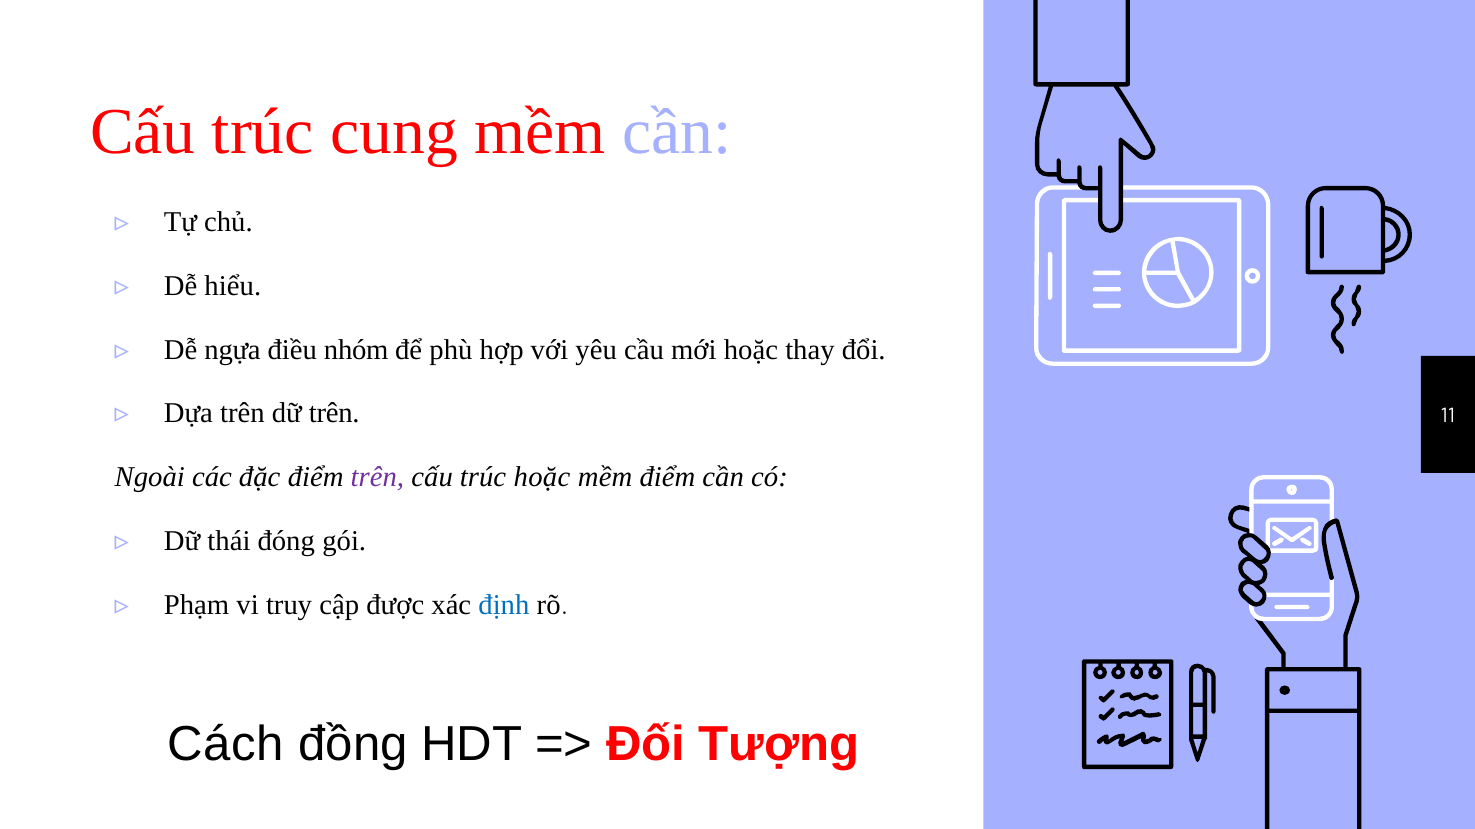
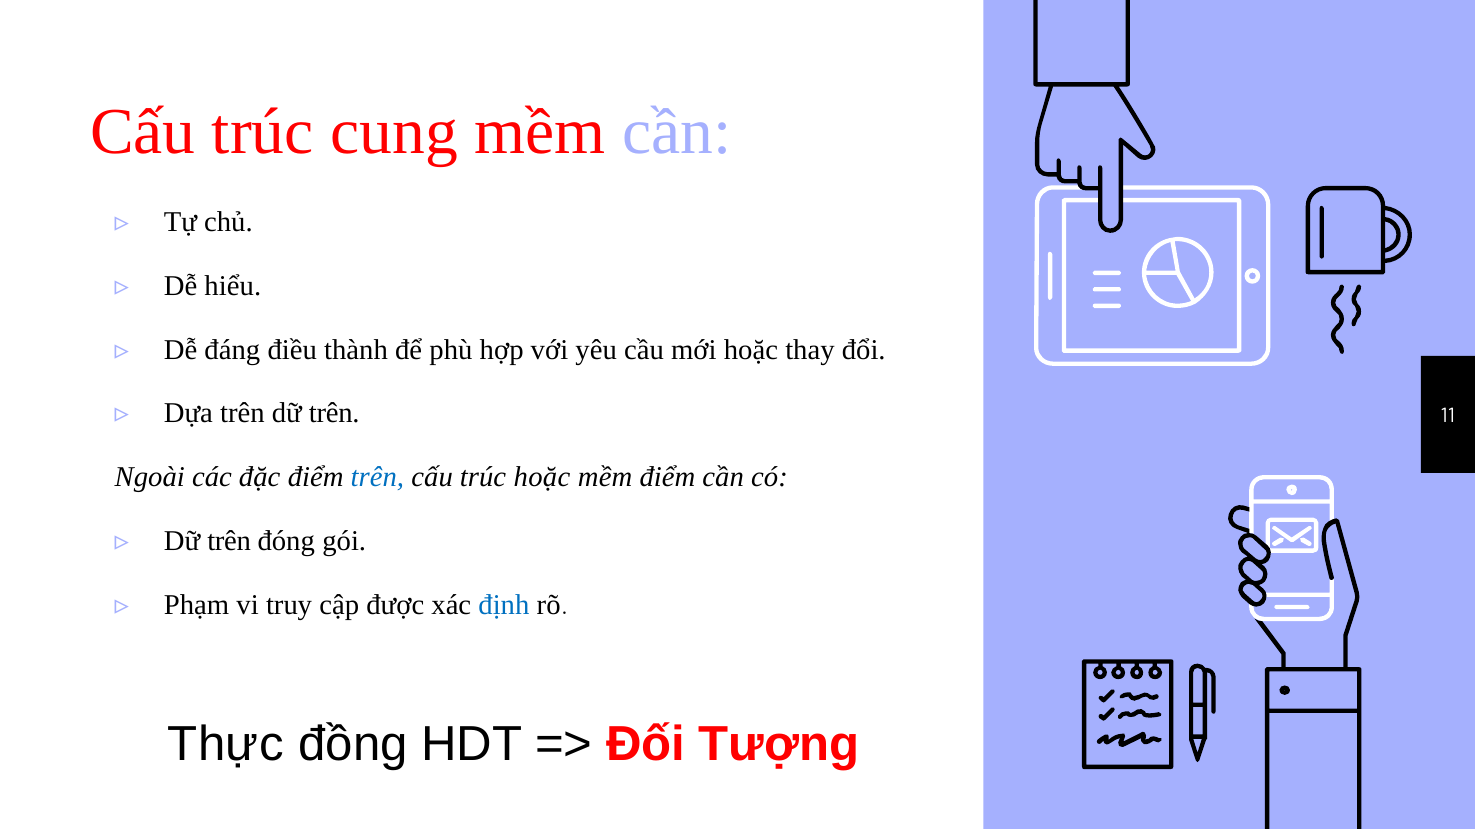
ngựa: ngựa -> đáng
nhóm: nhóm -> thành
trên at (377, 478) colour: purple -> blue
thái at (229, 542): thái -> trên
Cách: Cách -> Thực
